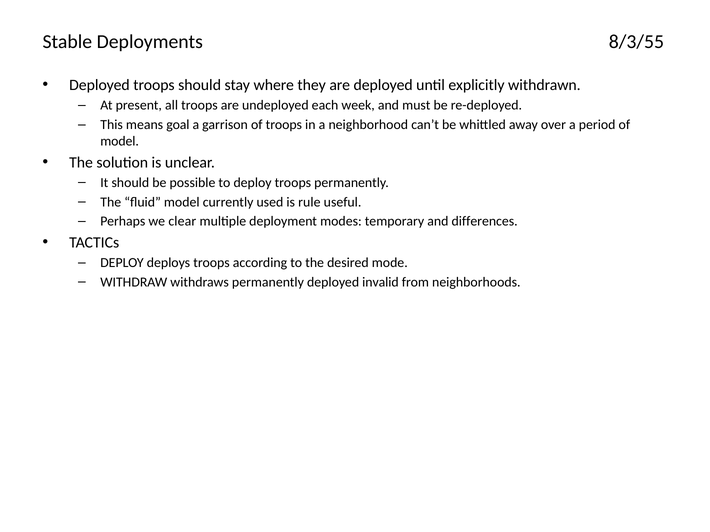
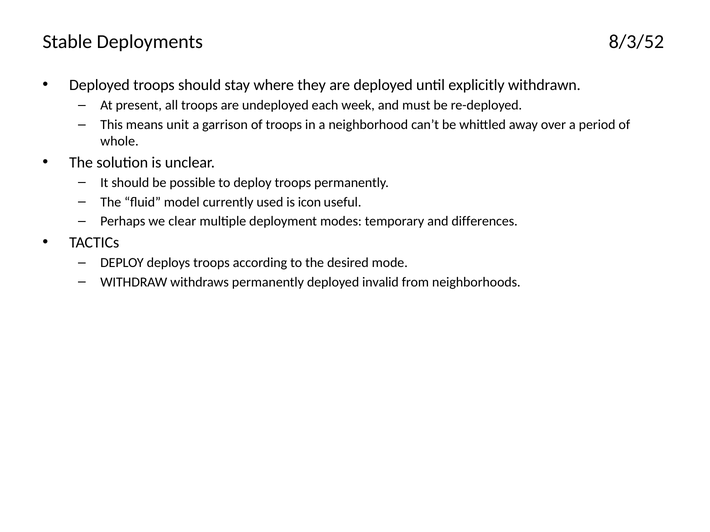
8/3/55: 8/3/55 -> 8/3/52
goal: goal -> unit
model at (120, 141): model -> whole
rule: rule -> icon
